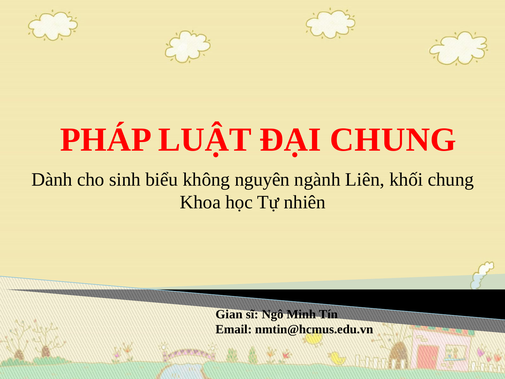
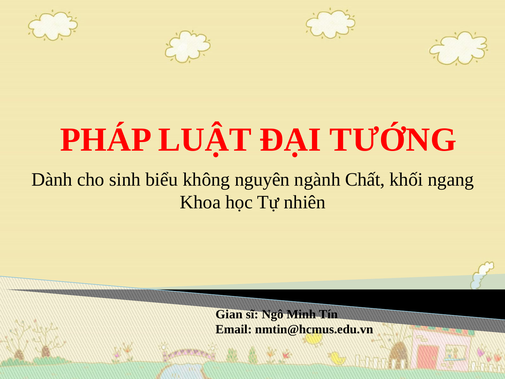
ĐẠI CHUNG: CHUNG -> TƯỚNG
Liên: Liên -> Chất
khối chung: chung -> ngang
